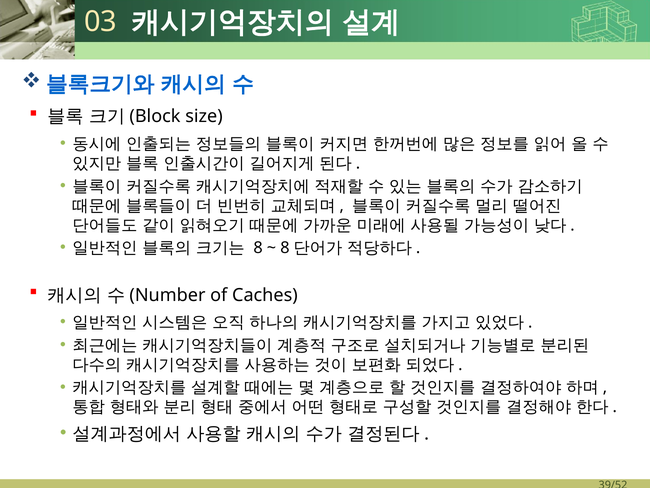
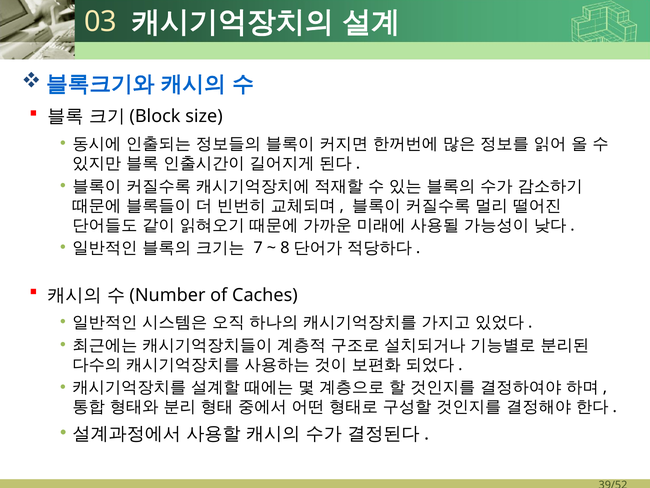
8: 8 -> 7
